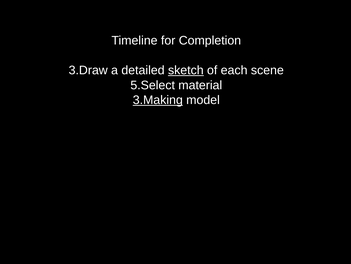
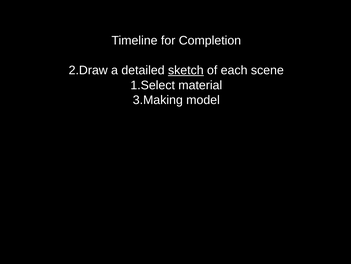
3.Draw: 3.Draw -> 2.Draw
5.Select: 5.Select -> 1.Select
3.Making underline: present -> none
